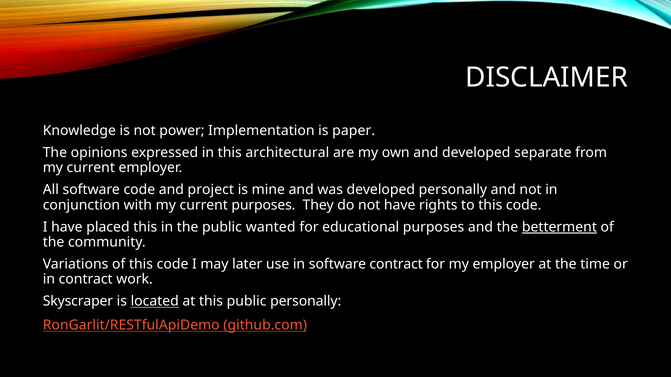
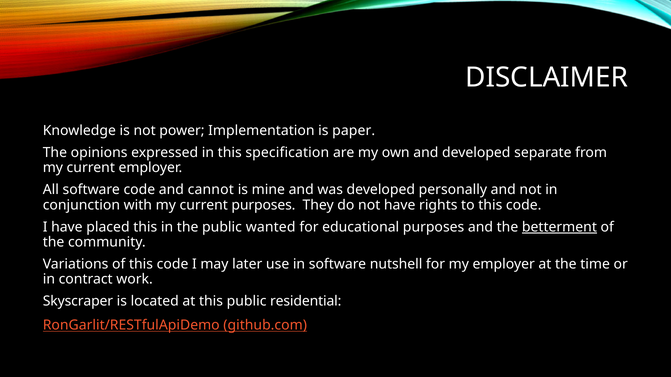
architectural: architectural -> specification
project: project -> cannot
software contract: contract -> nutshell
located underline: present -> none
public personally: personally -> residential
